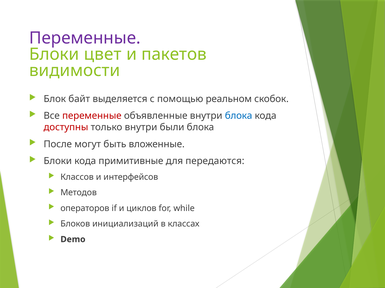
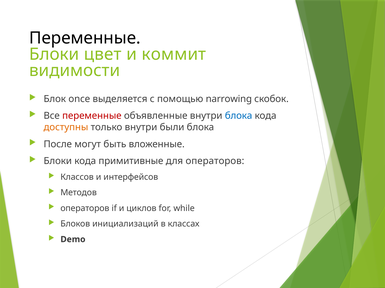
Переменные at (85, 38) colour: purple -> black
пакетов: пакетов -> коммит
байт: байт -> once
реальном: реальном -> narrowing
доступны colour: red -> orange
для передаются: передаются -> операторов
